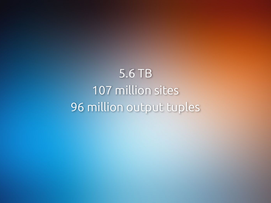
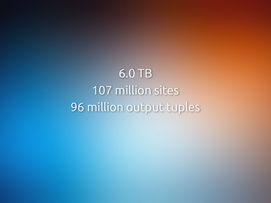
5.6: 5.6 -> 6.0
